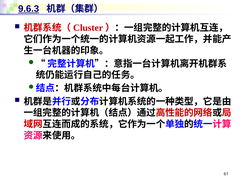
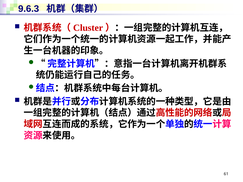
9.6.3 underline: present -> none
